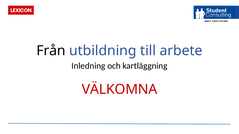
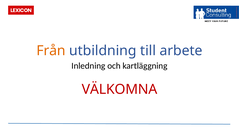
Från colour: black -> orange
